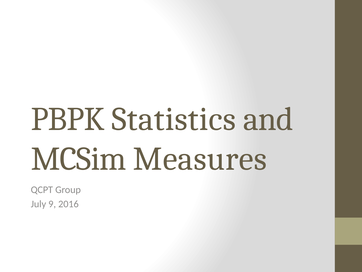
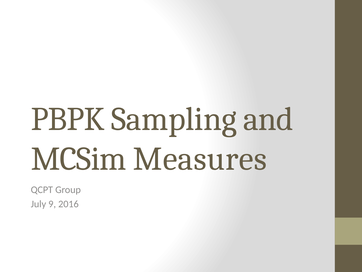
Statistics: Statistics -> Sampling
